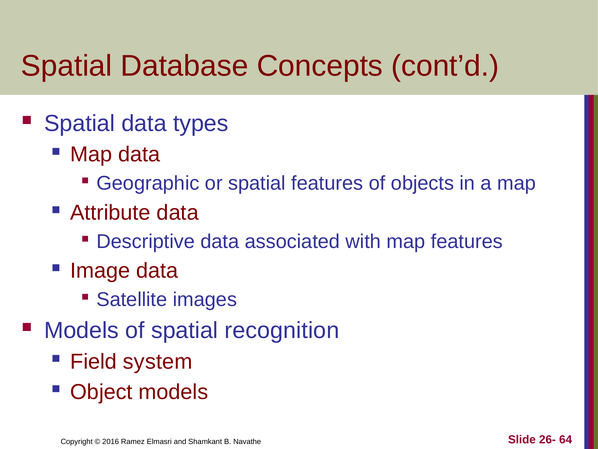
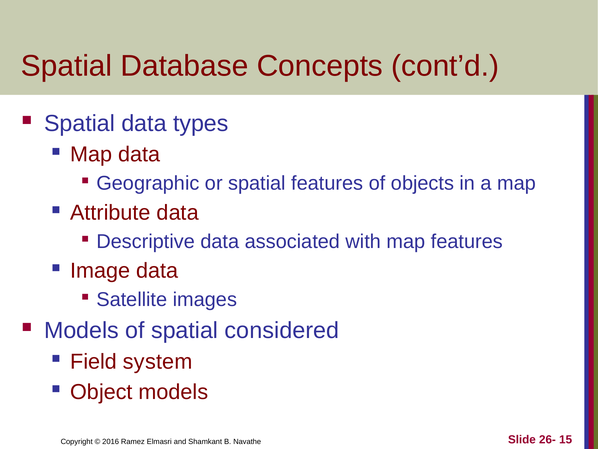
recognition: recognition -> considered
64: 64 -> 15
